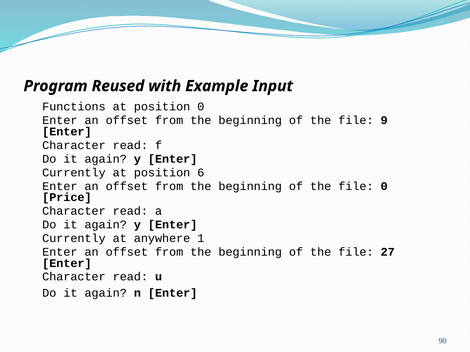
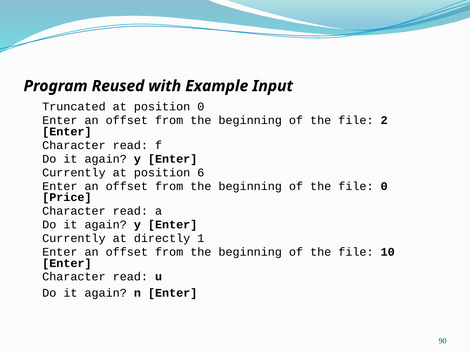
Functions: Functions -> Truncated
9: 9 -> 2
anywhere: anywhere -> directly
27: 27 -> 10
